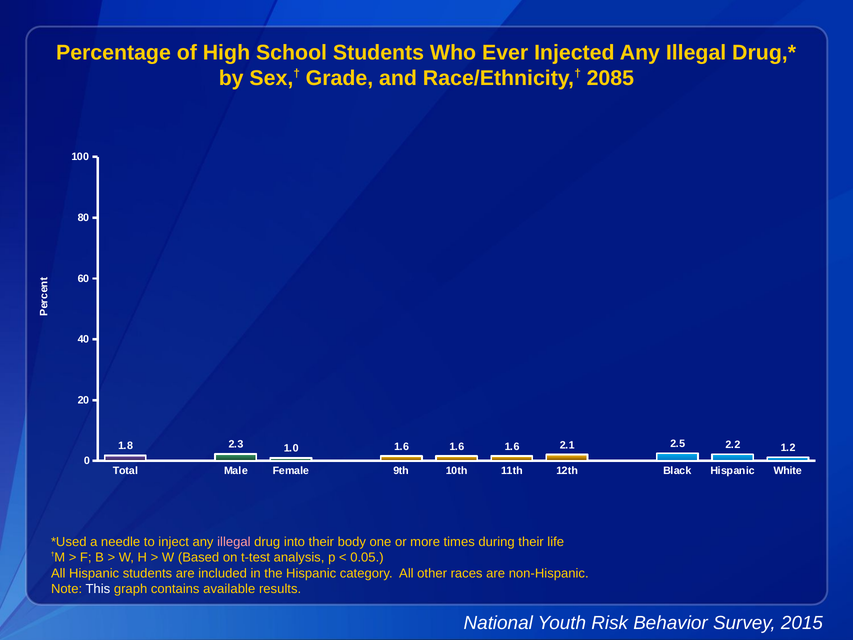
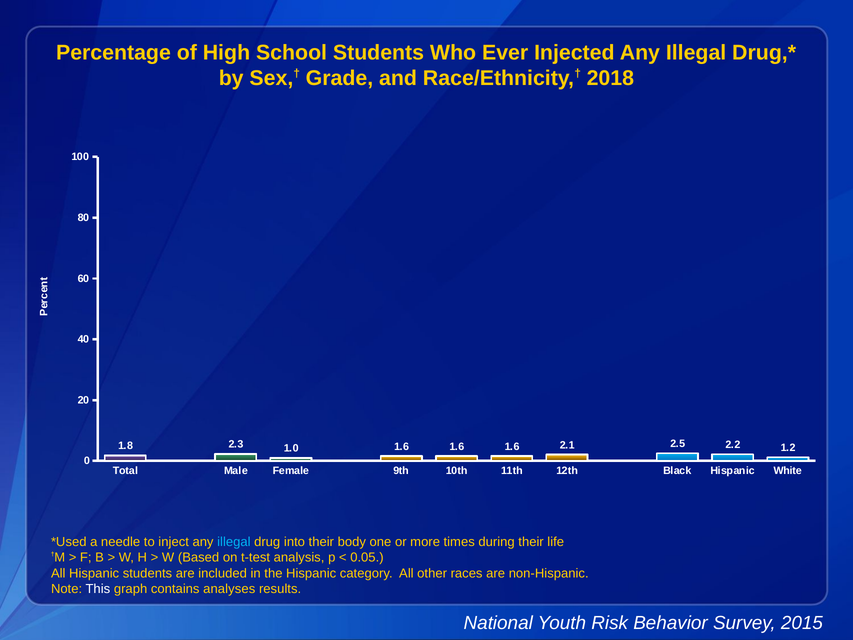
2085: 2085 -> 2018
illegal at (234, 542) colour: pink -> light blue
available: available -> analyses
